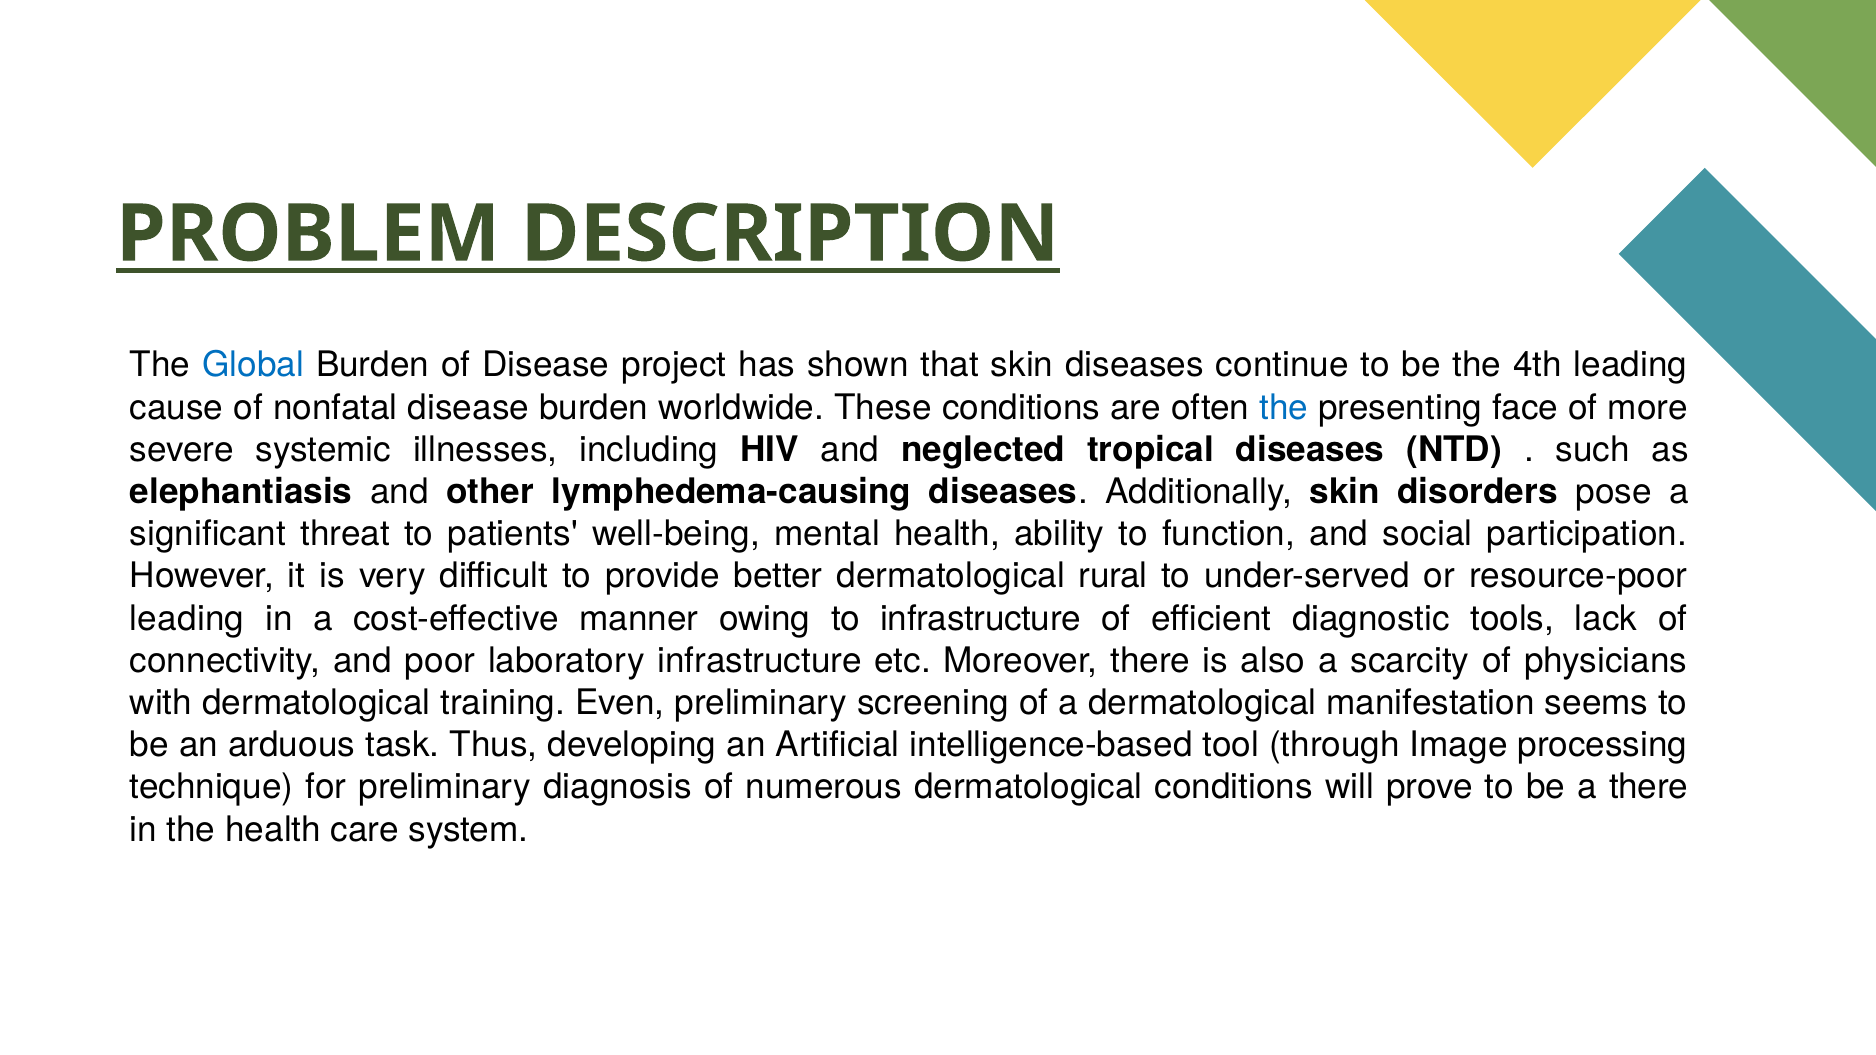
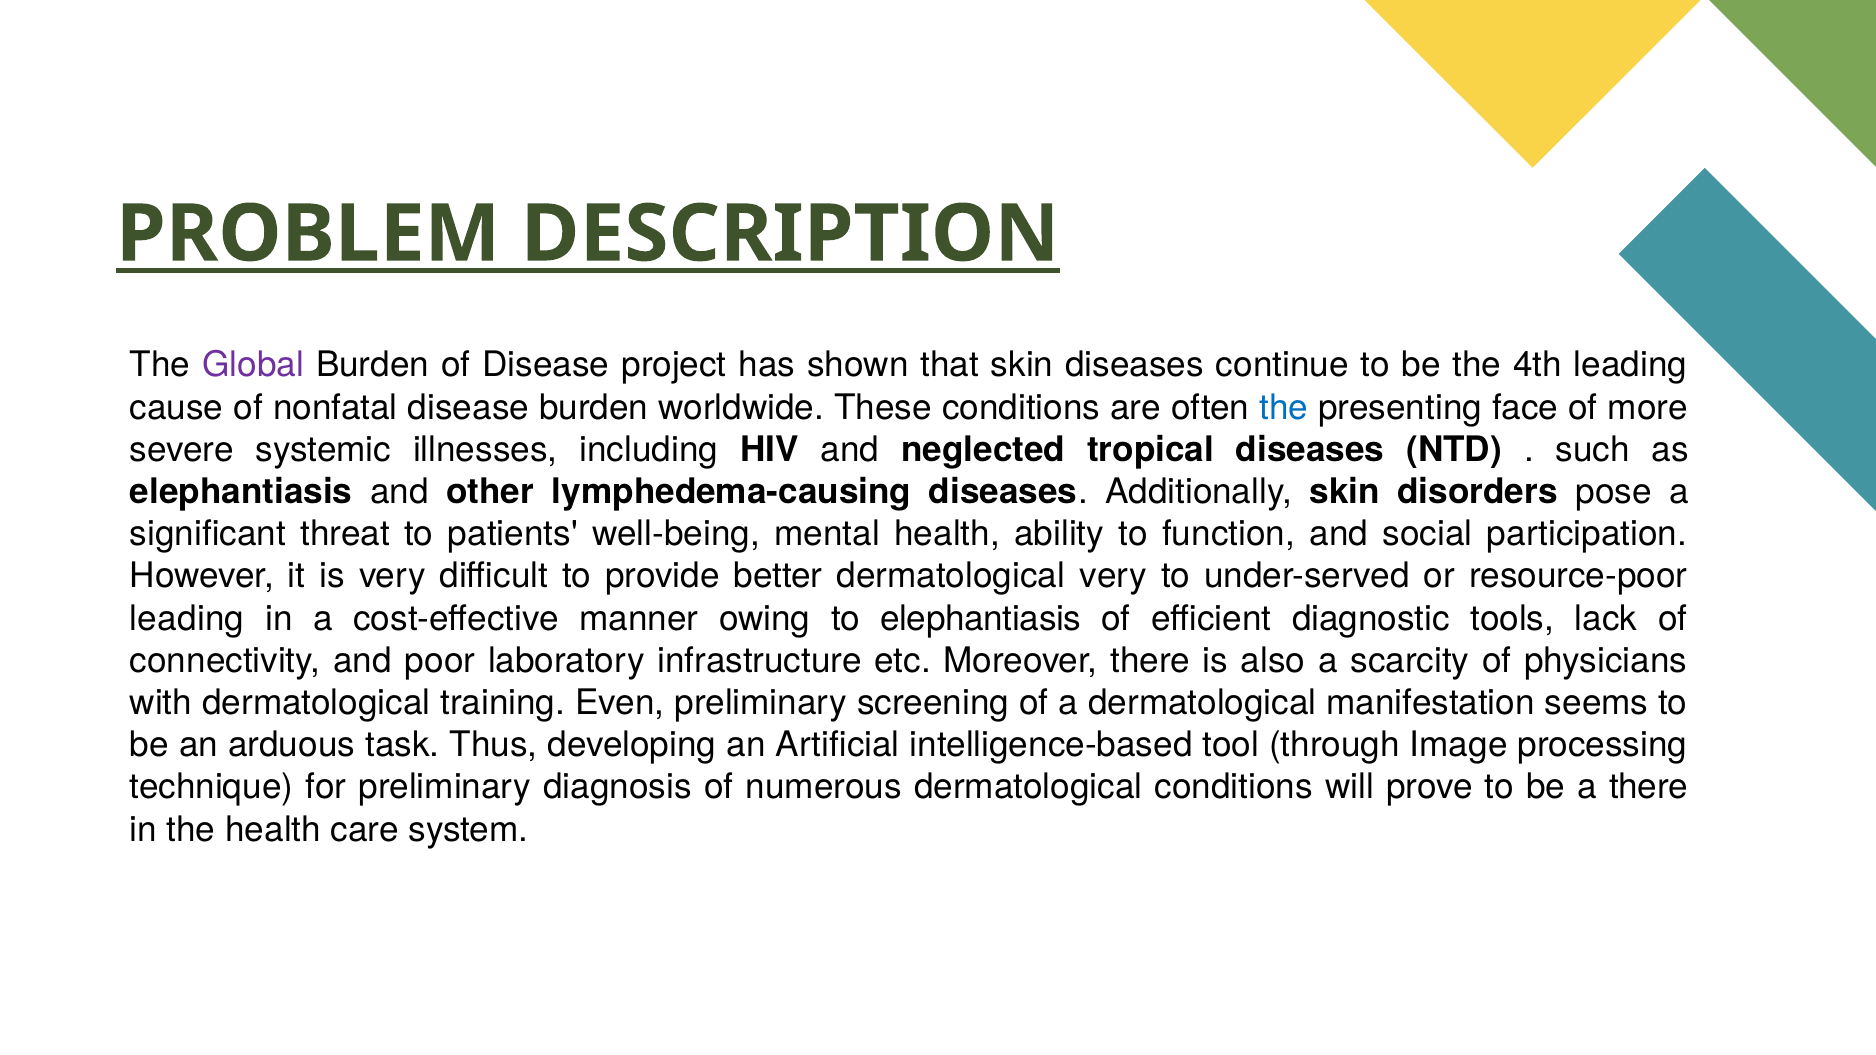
Global colour: blue -> purple
dermatological rural: rural -> very
to infrastructure: infrastructure -> elephantiasis
